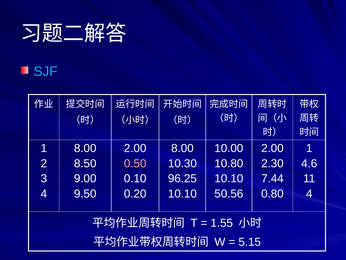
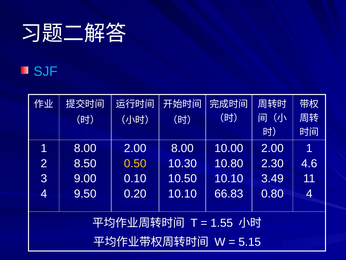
0.50 colour: pink -> yellow
96.25: 96.25 -> 10.50
7.44: 7.44 -> 3.49
50.56: 50.56 -> 66.83
